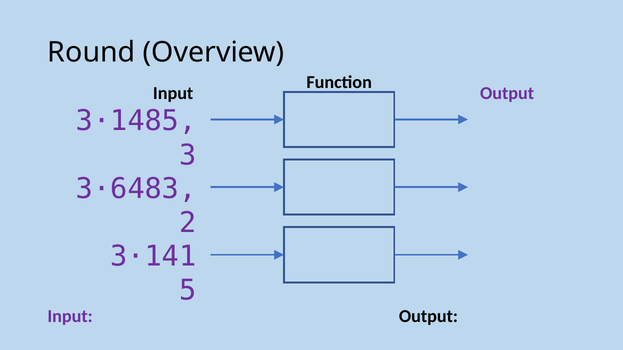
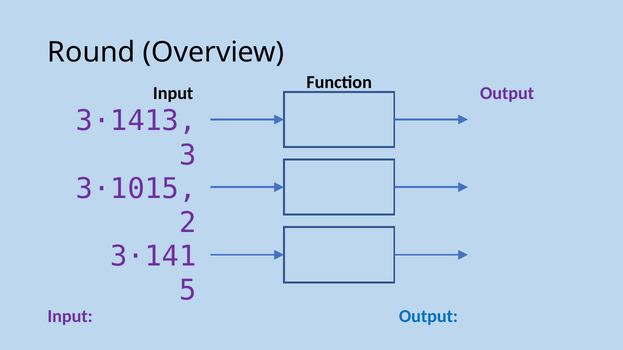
3·1485: 3·1485 -> 3·1413
3·6483: 3·6483 -> 3·1015
Output at (428, 317) colour: black -> blue
